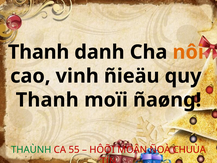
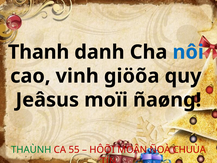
nôi colour: orange -> blue
ñieäu: ñieäu -> giöõa
Thanh at (47, 100): Thanh -> Jeâsus
